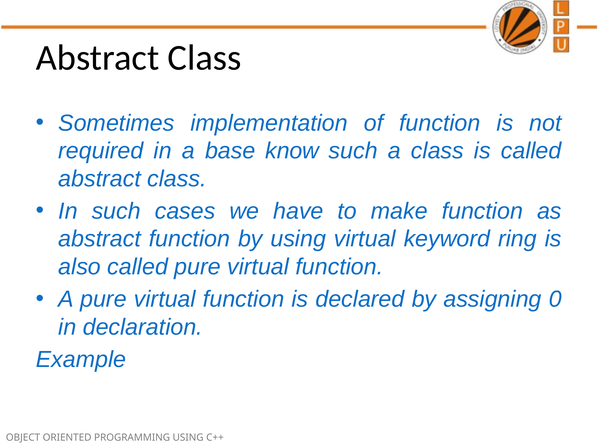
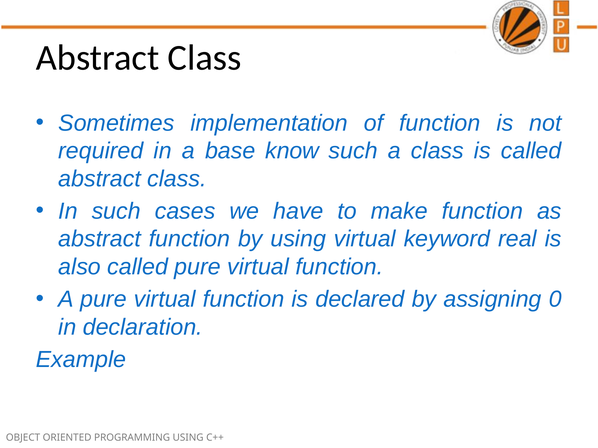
ring: ring -> real
